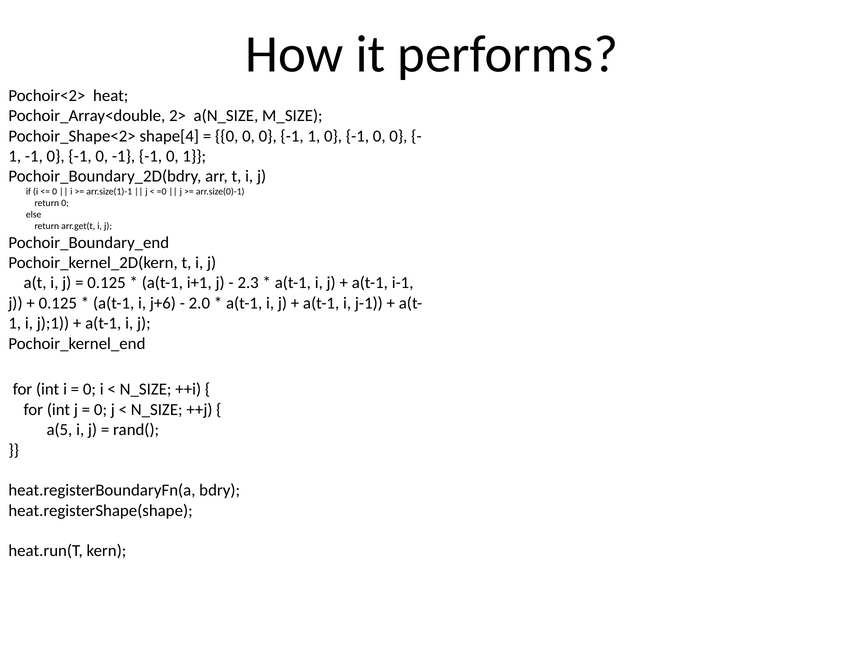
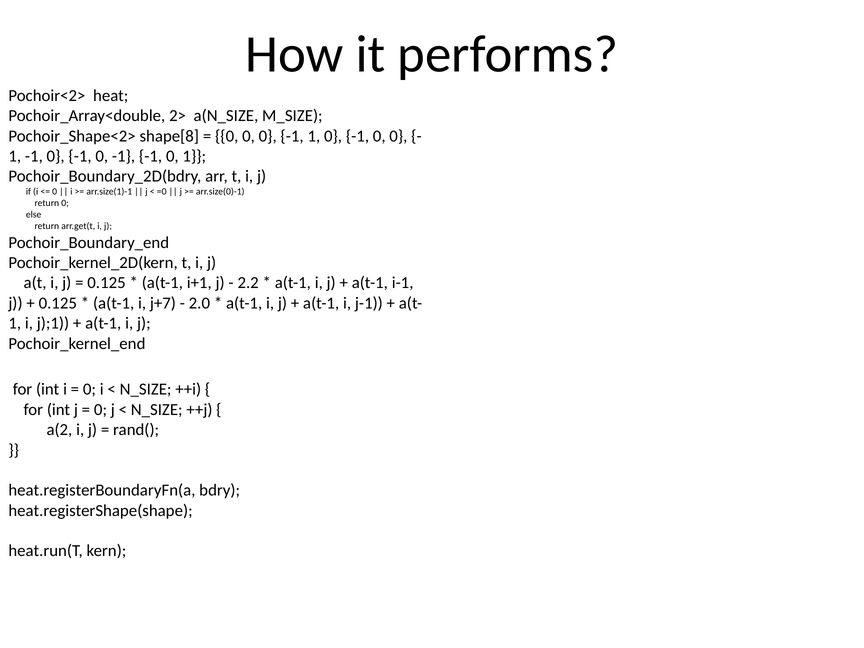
shape[4: shape[4 -> shape[8
2.3: 2.3 -> 2.2
j+6: j+6 -> j+7
a(5: a(5 -> a(2
